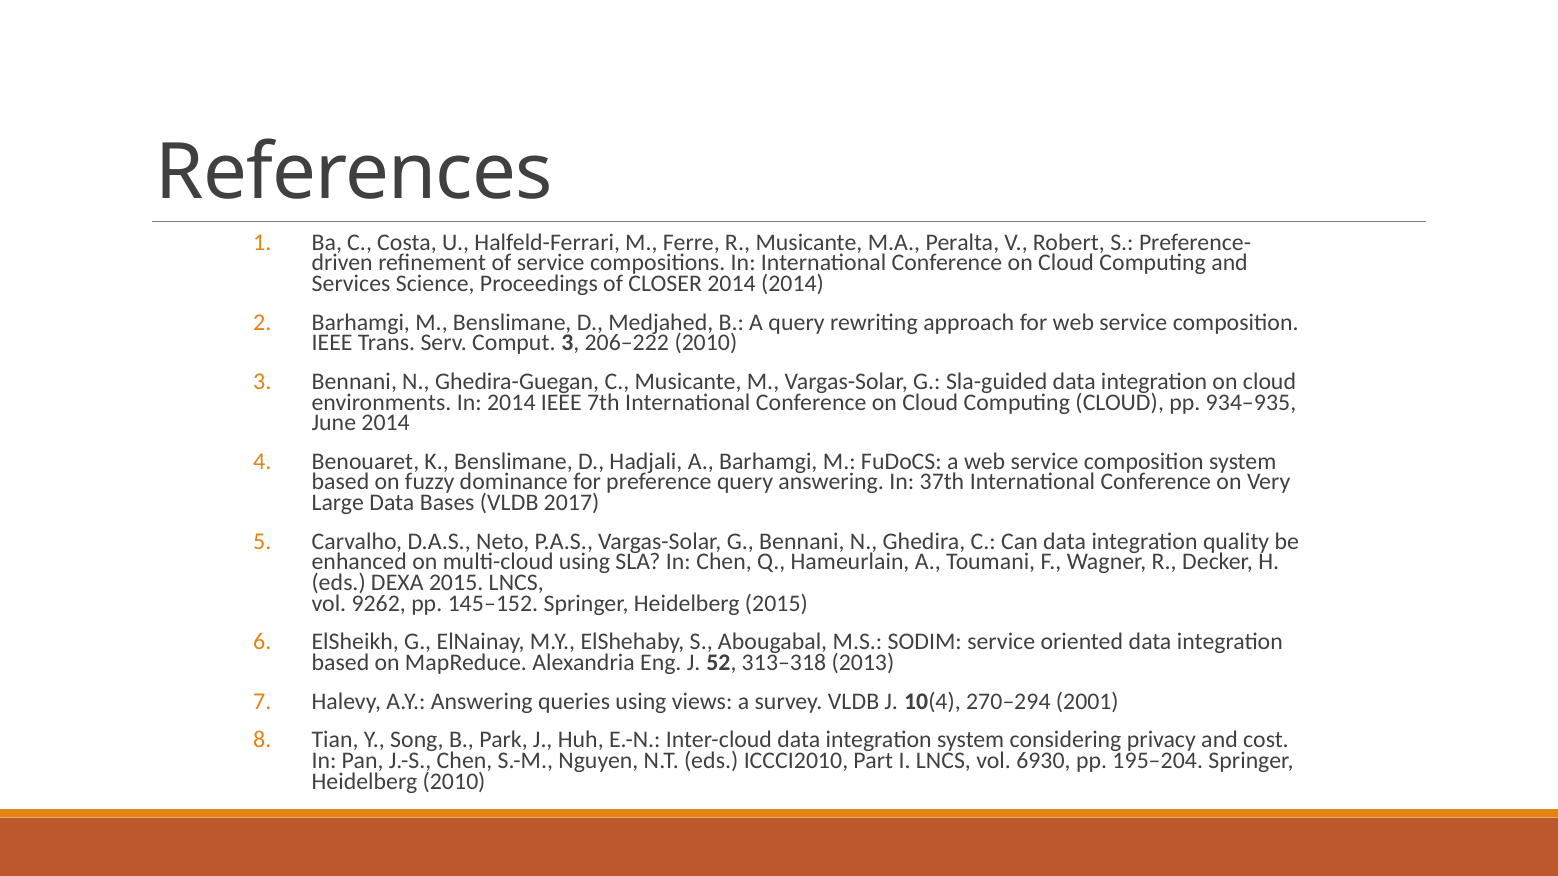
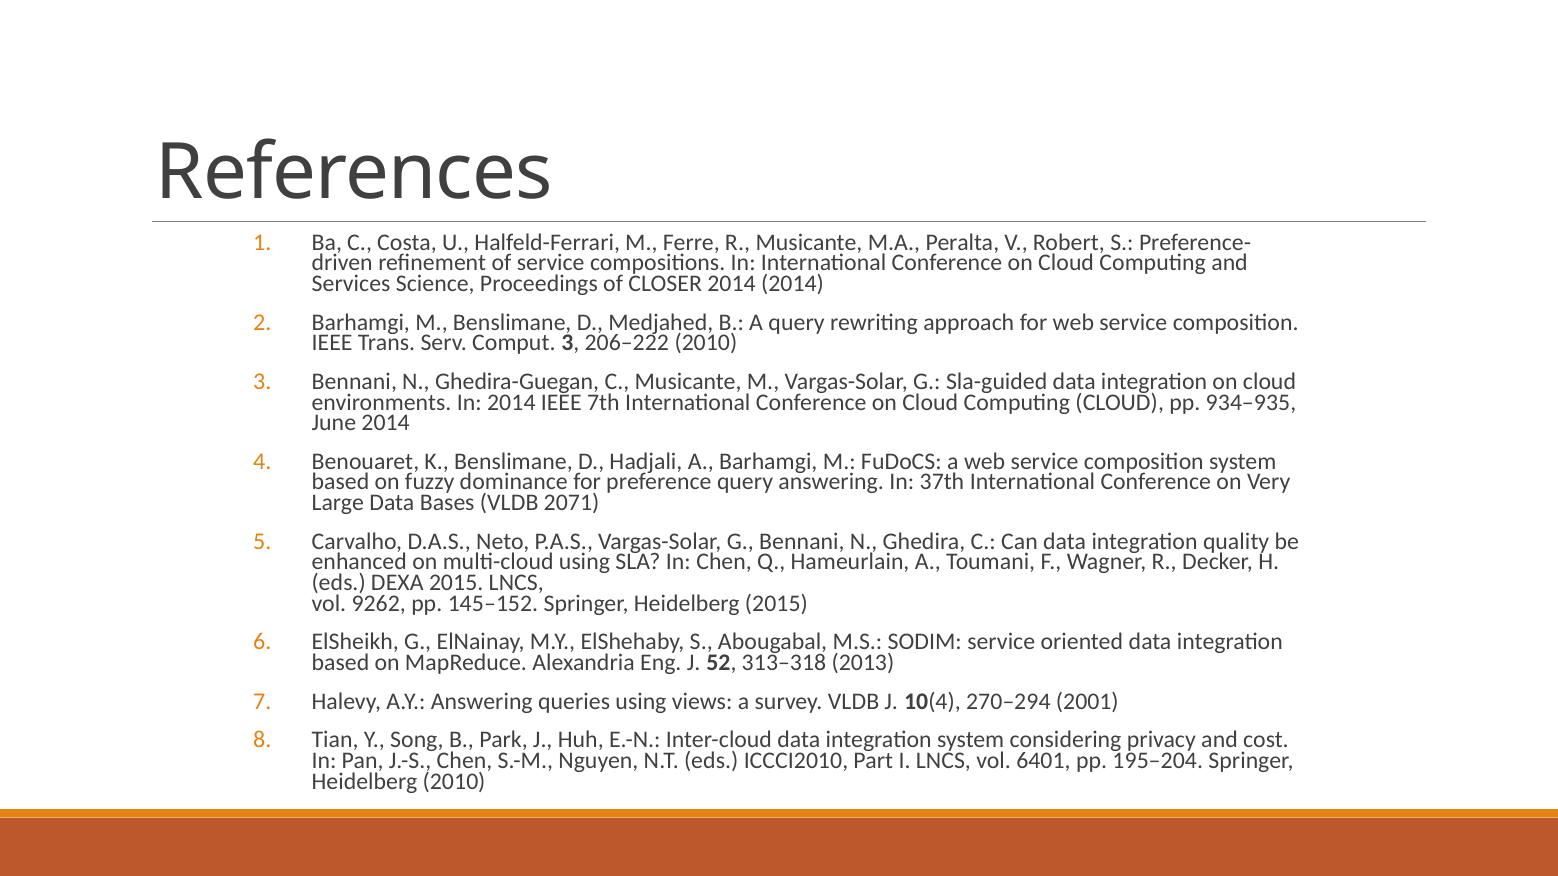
2017: 2017 -> 2071
6930: 6930 -> 6401
